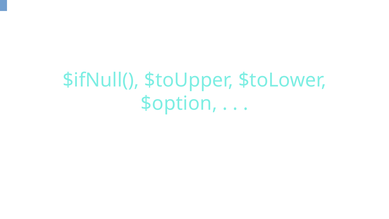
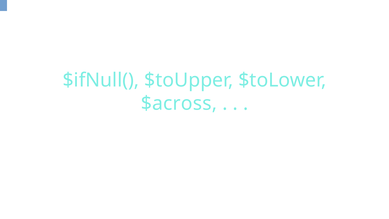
$option: $option -> $across
